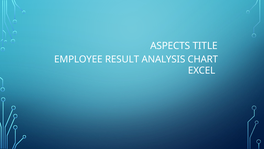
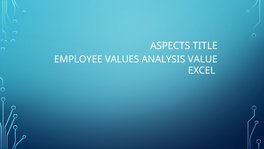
RESULT: RESULT -> VALUES
CHART: CHART -> VALUE
